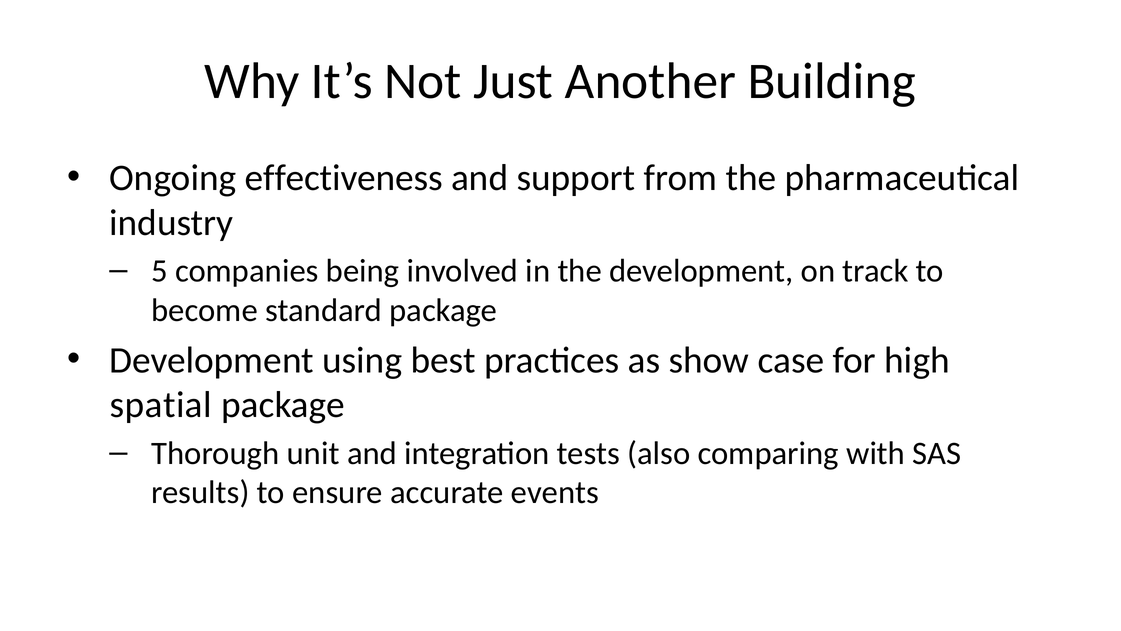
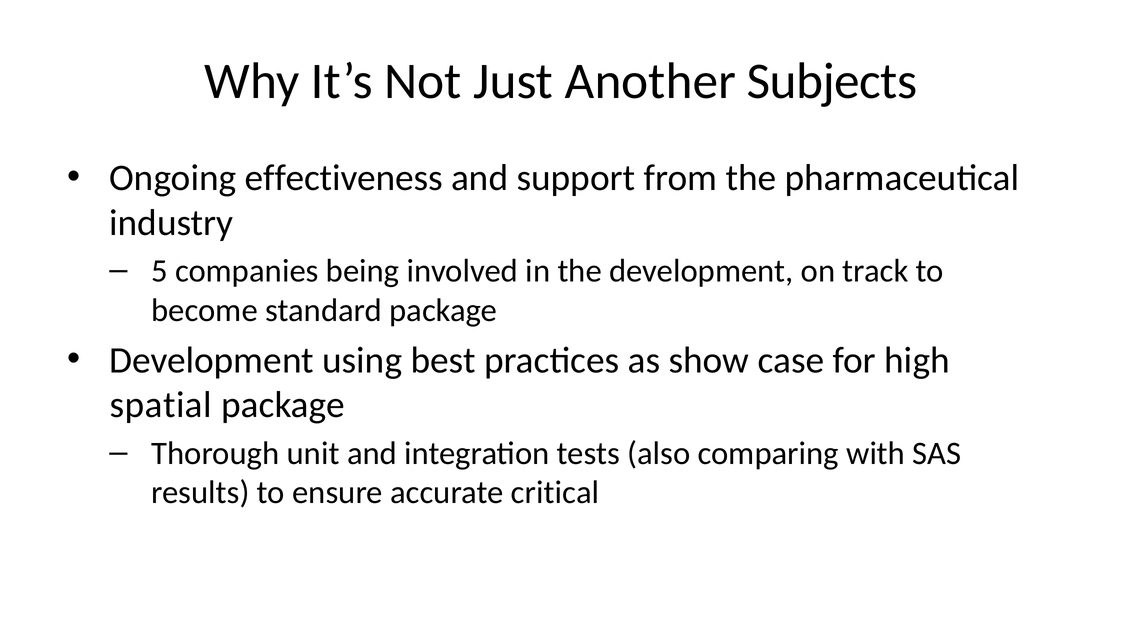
Building: Building -> Subjects
events: events -> critical
